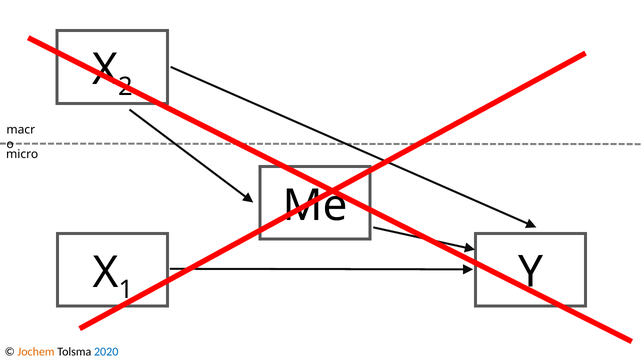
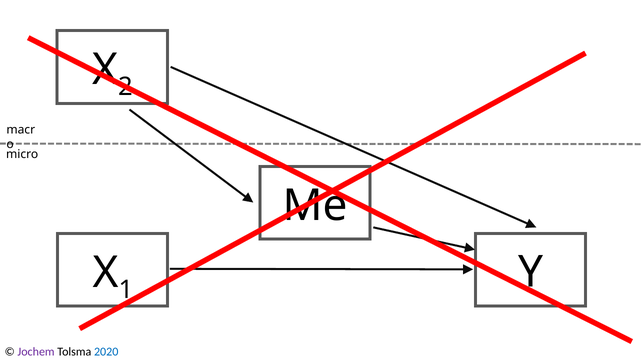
Jochem colour: orange -> purple
